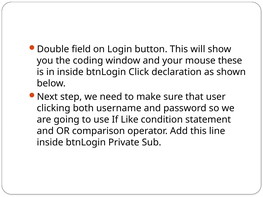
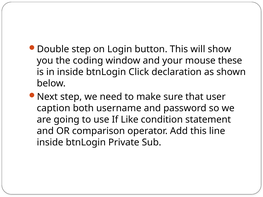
Double field: field -> step
clicking: clicking -> caption
